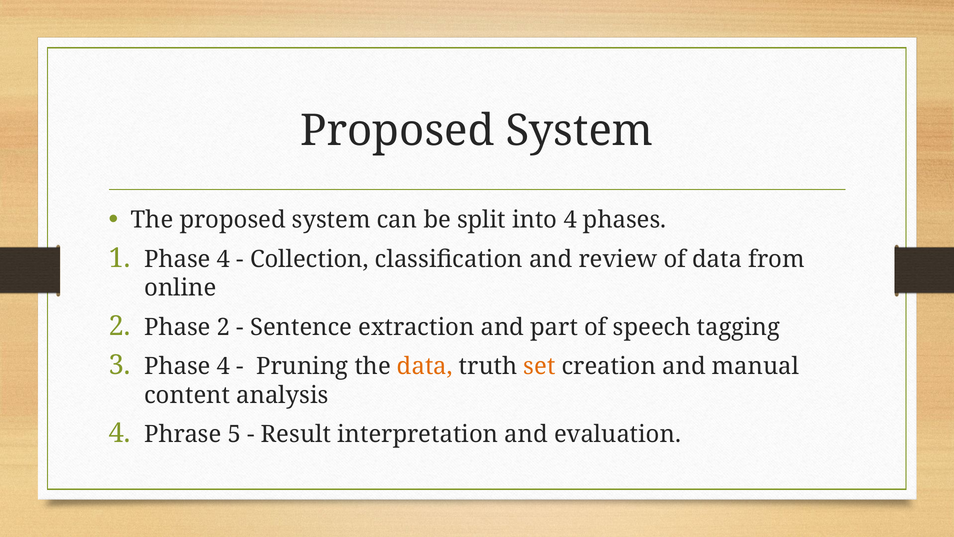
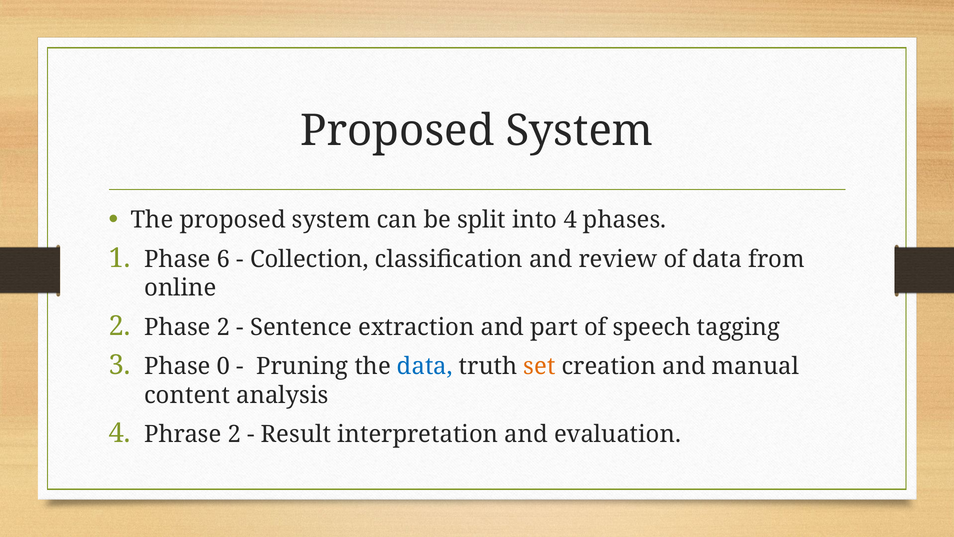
1 Phase 4: 4 -> 6
3 Phase 4: 4 -> 0
data at (425, 366) colour: orange -> blue
Phrase 5: 5 -> 2
